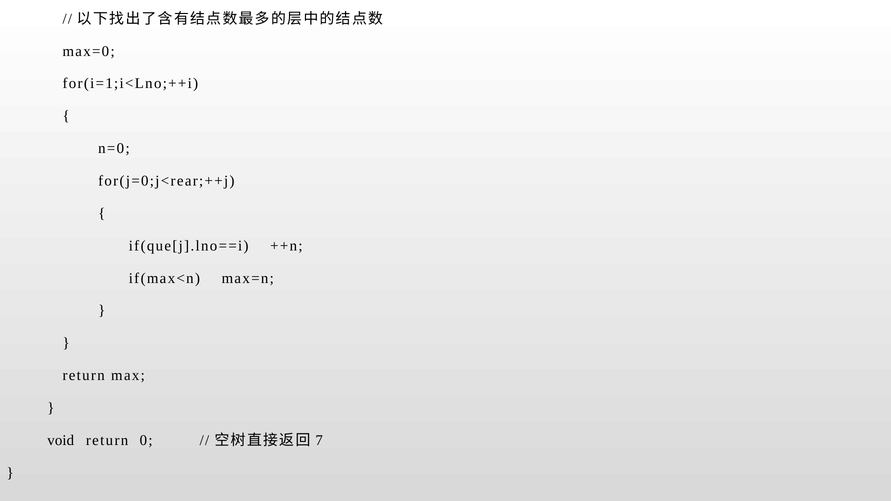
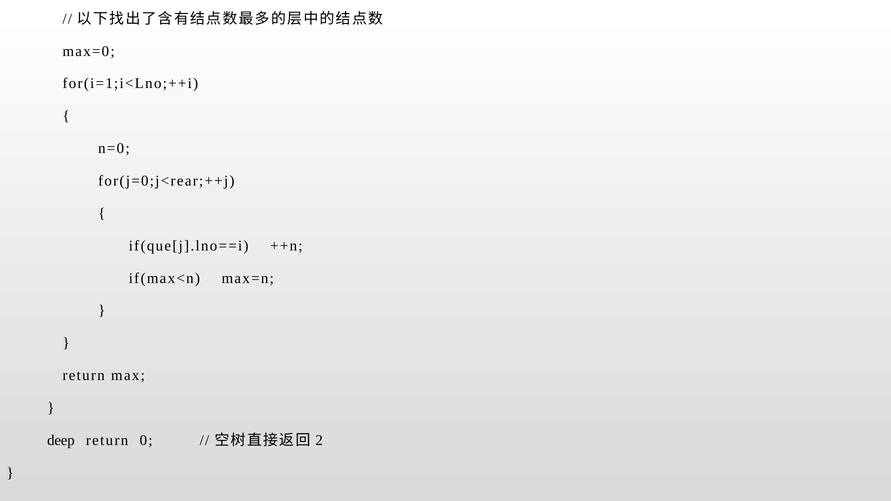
void: void -> deep
7: 7 -> 2
